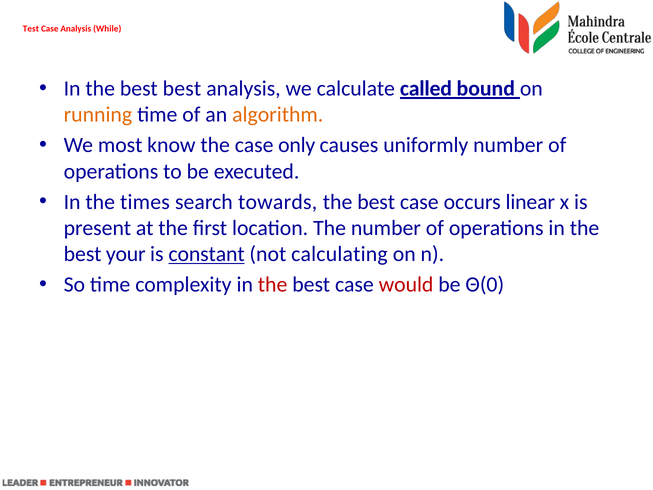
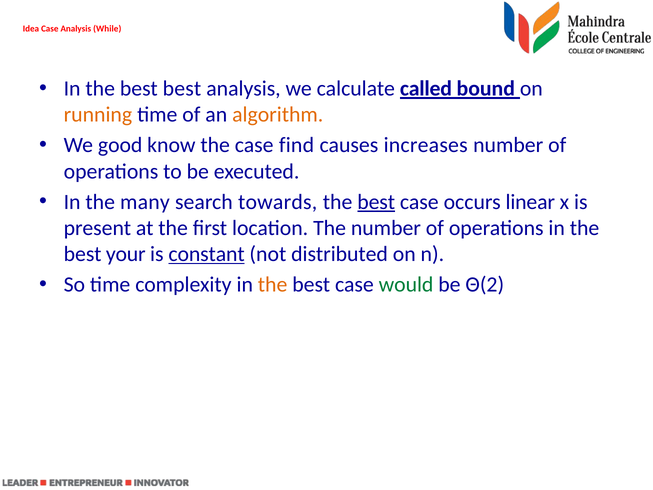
Test: Test -> Idea
most: most -> good
only: only -> find
uniformly: uniformly -> increases
times: times -> many
best at (376, 202) underline: none -> present
calculating: calculating -> distributed
the at (273, 284) colour: red -> orange
would colour: red -> green
Θ(0: Θ(0 -> Θ(2
